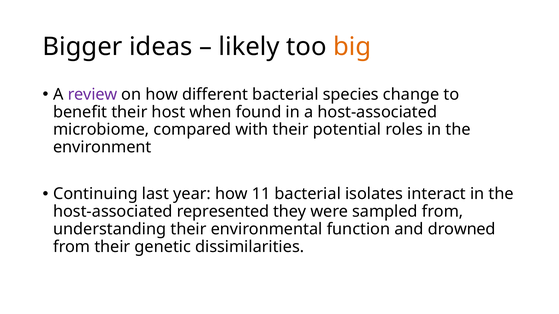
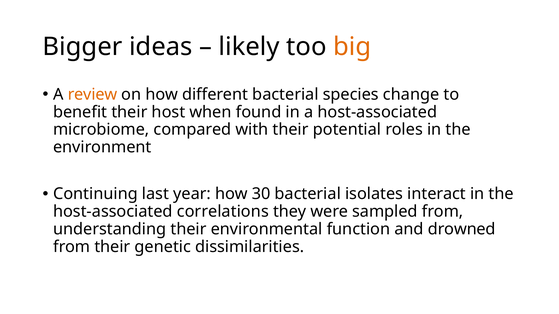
review colour: purple -> orange
11: 11 -> 30
represented: represented -> correlations
